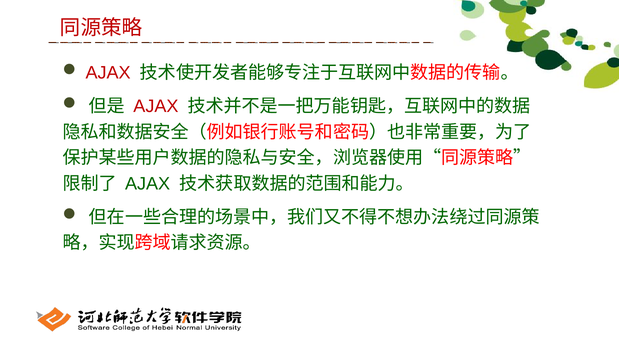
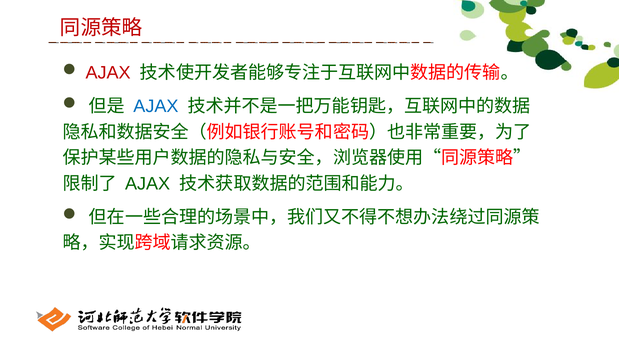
AJAX at (156, 106) colour: red -> blue
